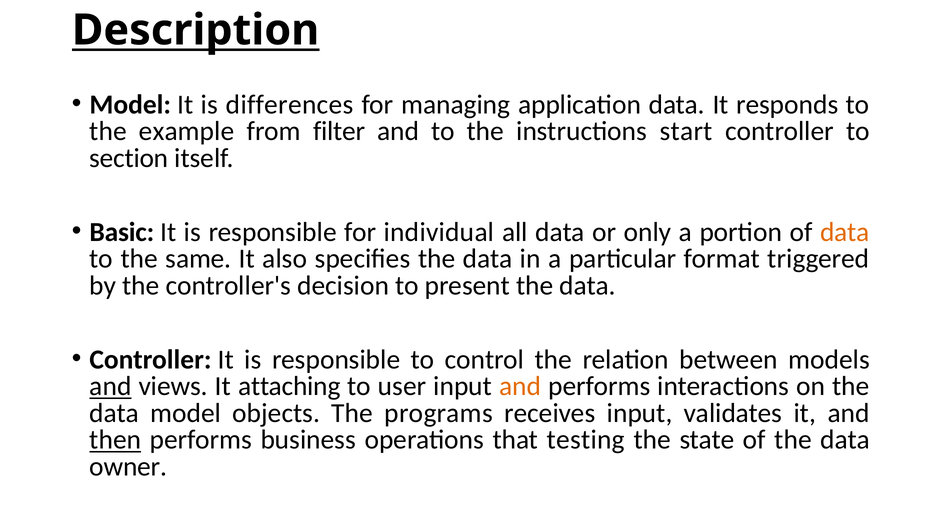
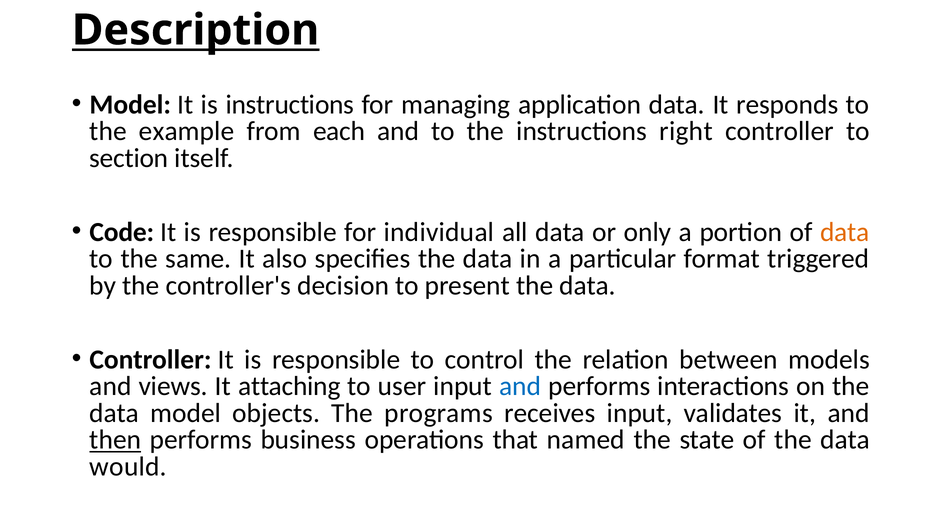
is differences: differences -> instructions
filter: filter -> each
start: start -> right
Basic: Basic -> Code
and at (110, 386) underline: present -> none
and at (520, 386) colour: orange -> blue
testing: testing -> named
owner: owner -> would
